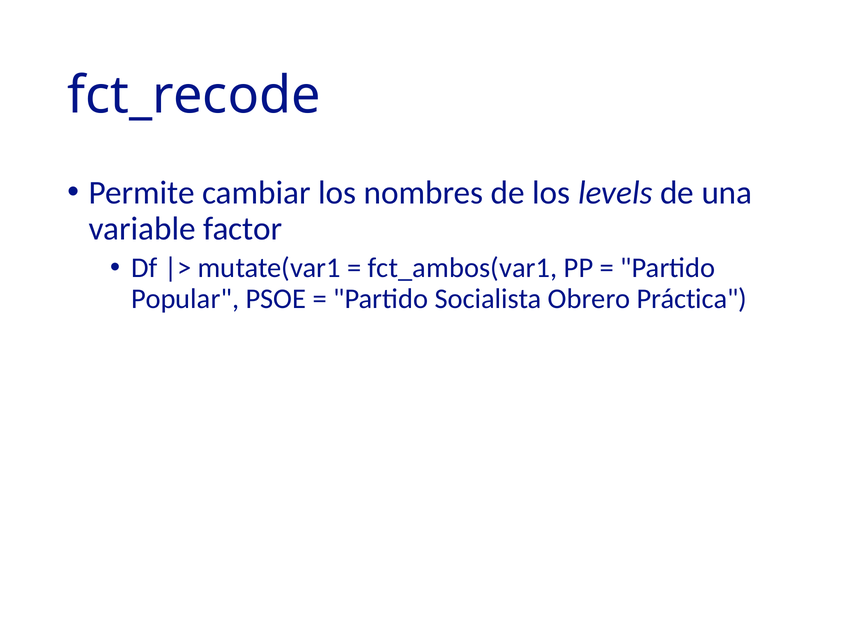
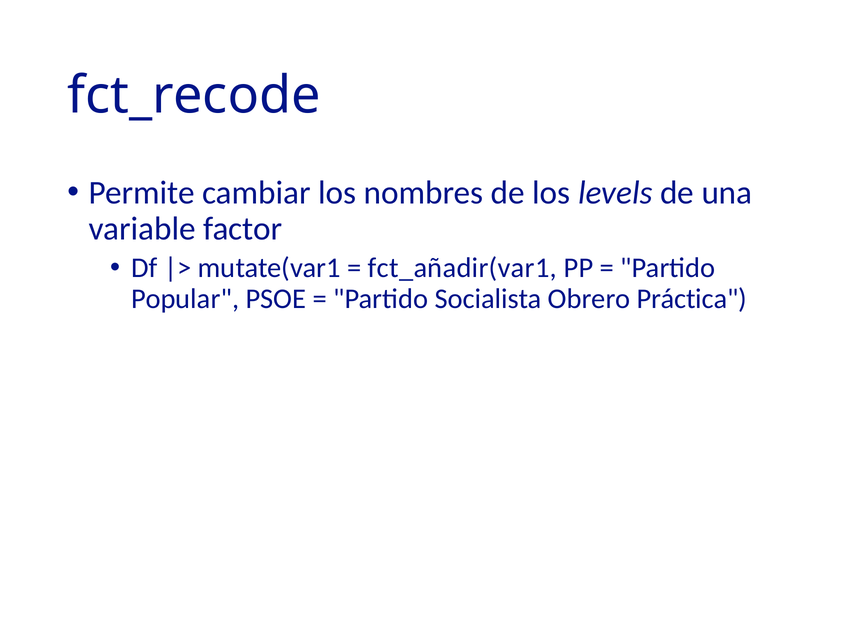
fct_ambos(var1: fct_ambos(var1 -> fct_añadir(var1
